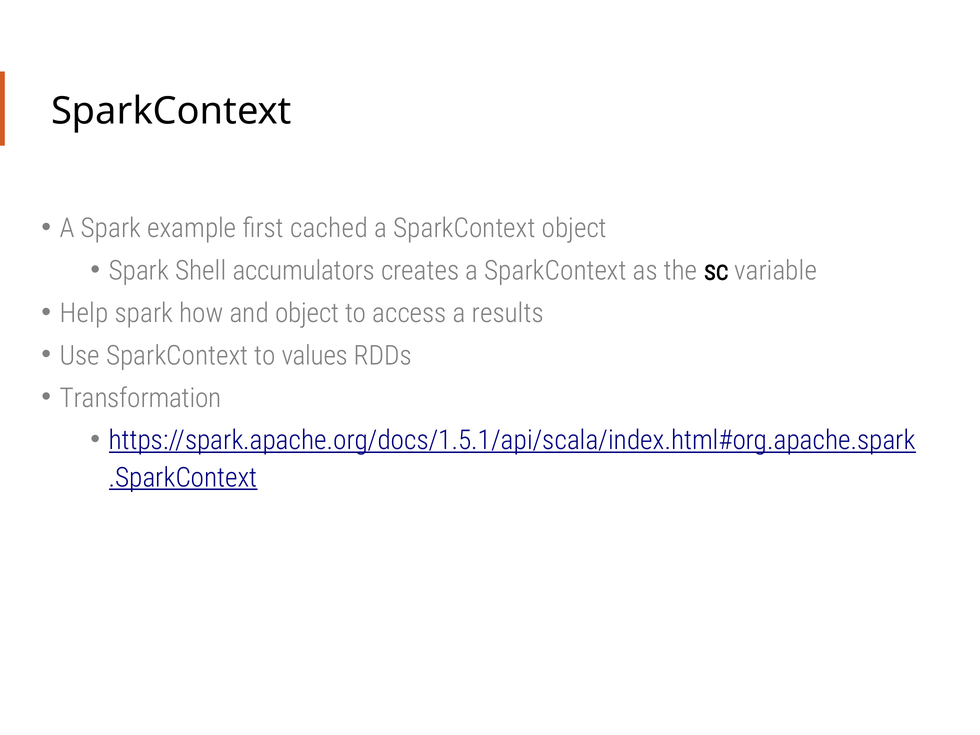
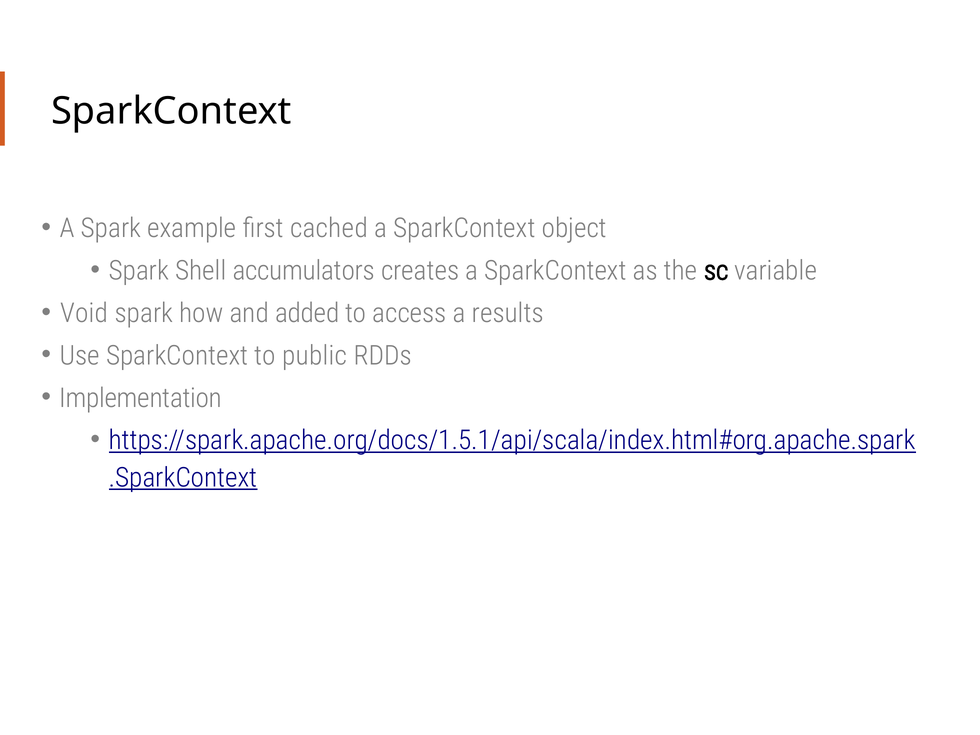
Help: Help -> Void
and object: object -> added
values: values -> public
Transformation: Transformation -> Implementation
